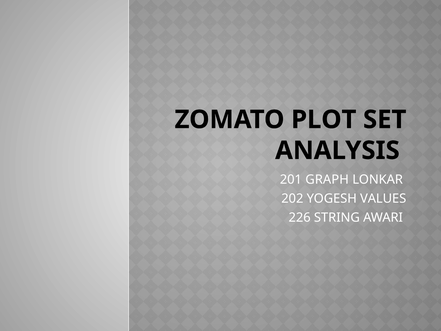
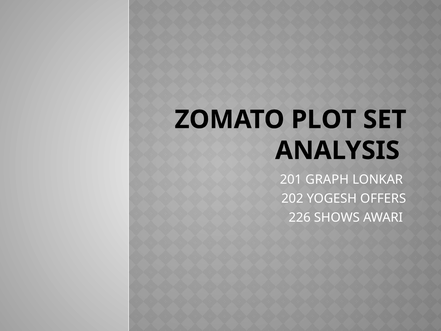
VALUES: VALUES -> OFFERS
STRING: STRING -> SHOWS
